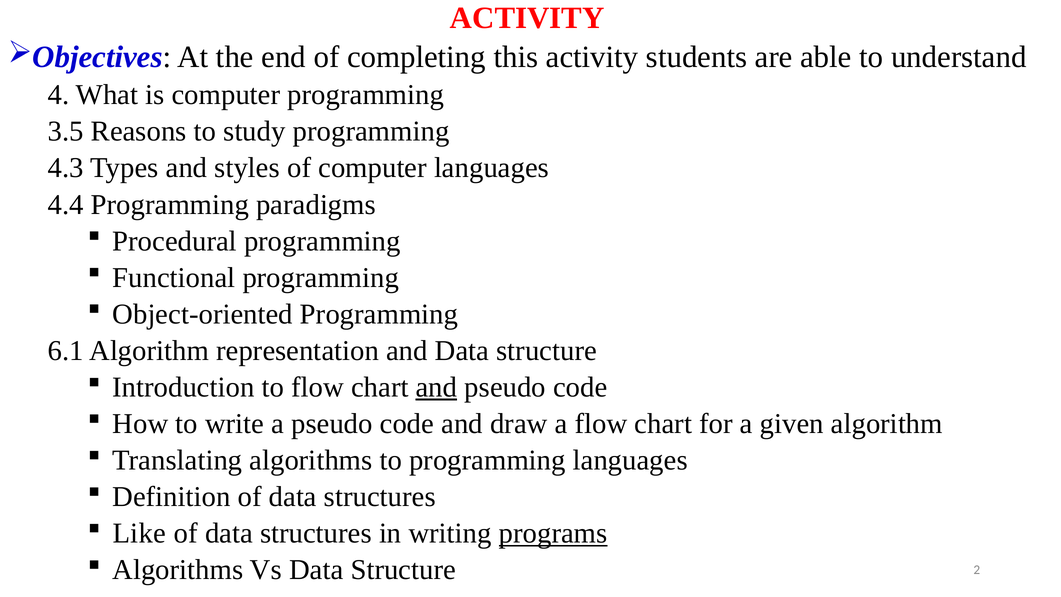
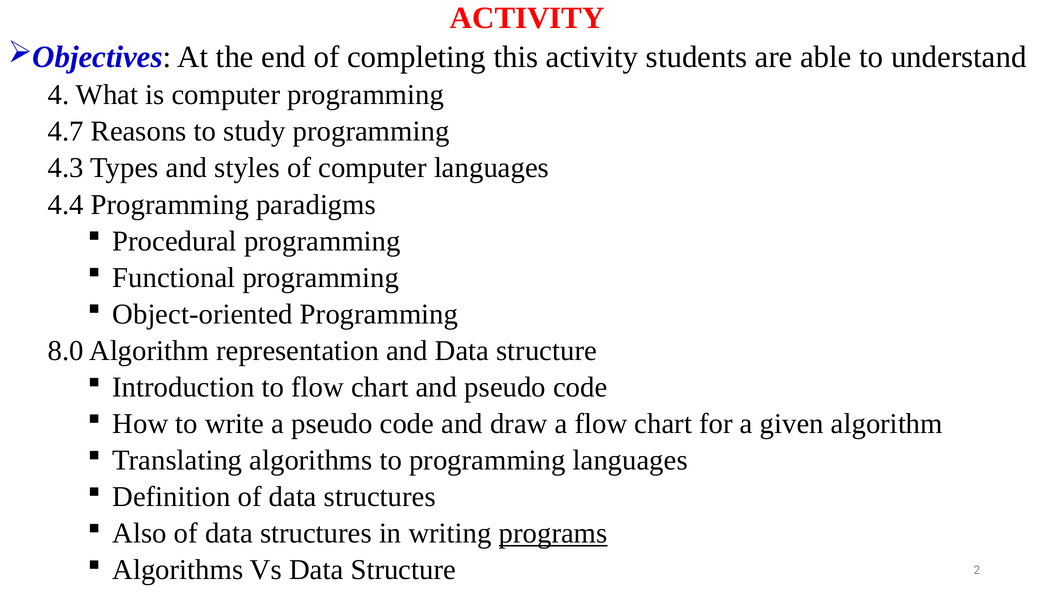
3.5: 3.5 -> 4.7
6.1: 6.1 -> 8.0
and at (436, 387) underline: present -> none
Like: Like -> Also
